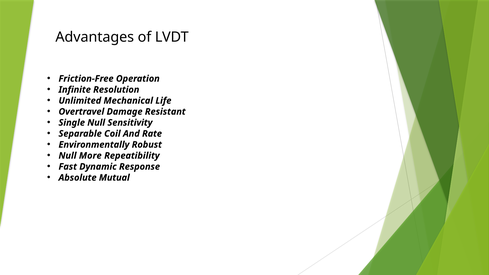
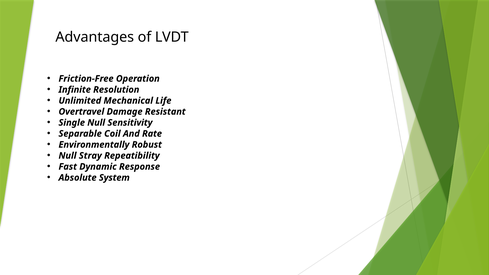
More: More -> Stray
Mutual: Mutual -> System
